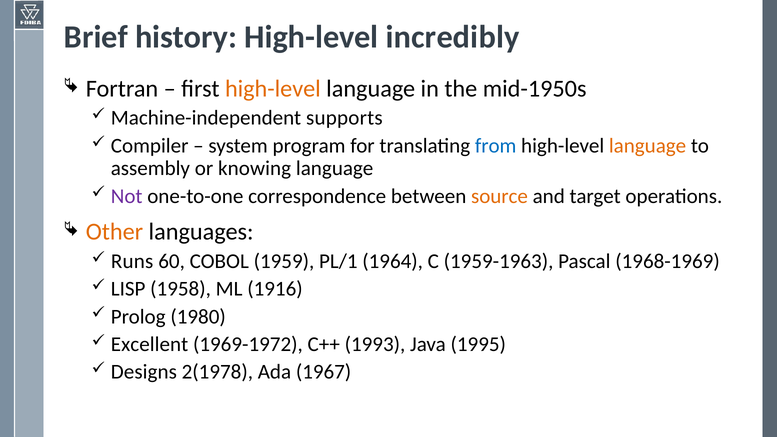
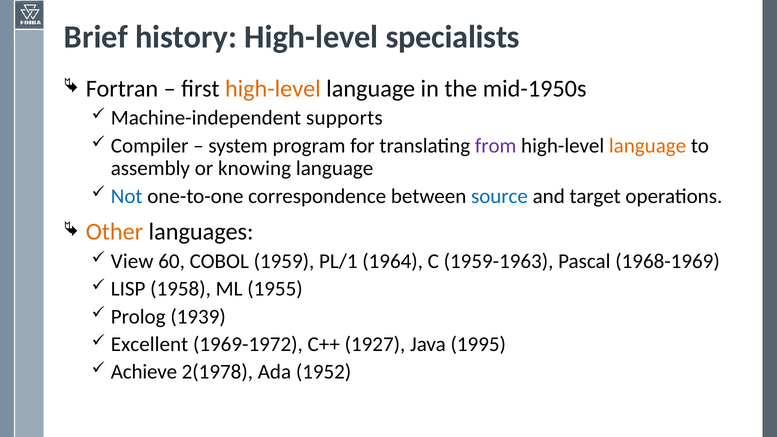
incredibly: incredibly -> specialists
from colour: blue -> purple
Not colour: purple -> blue
source colour: orange -> blue
Runs: Runs -> View
1916: 1916 -> 1955
1980: 1980 -> 1939
1993: 1993 -> 1927
Designs: Designs -> Achieve
1967: 1967 -> 1952
